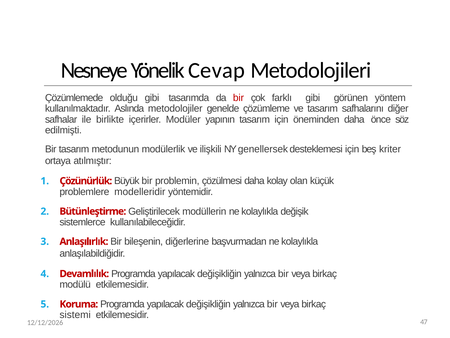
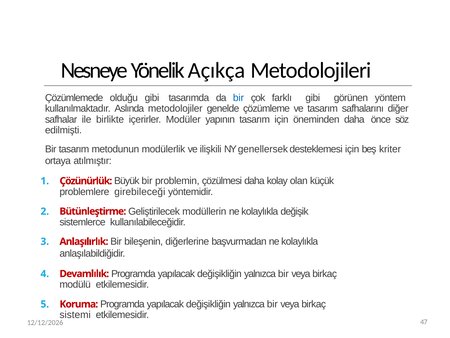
Cevap: Cevap -> Açıkça
bir at (238, 98) colour: red -> blue
modelleridir: modelleridir -> girebileceği
